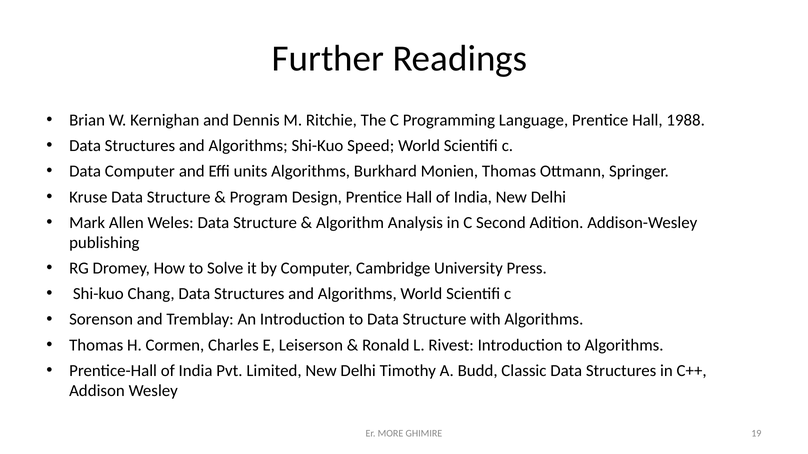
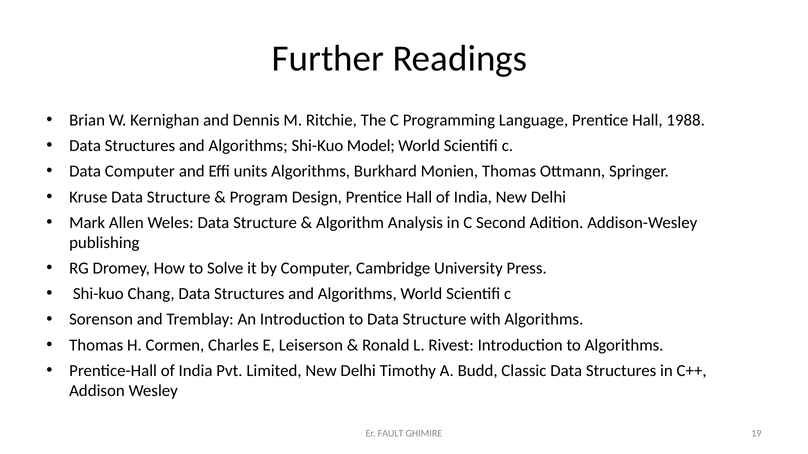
Speed: Speed -> Model
MORE: MORE -> FAULT
